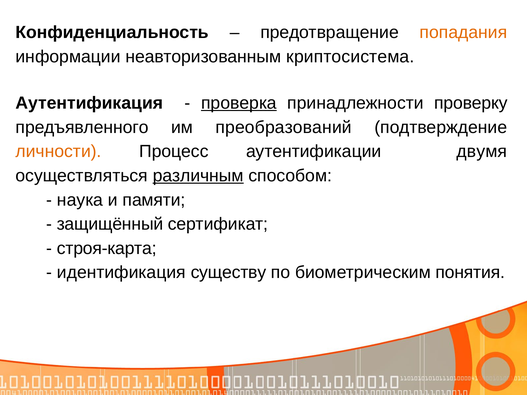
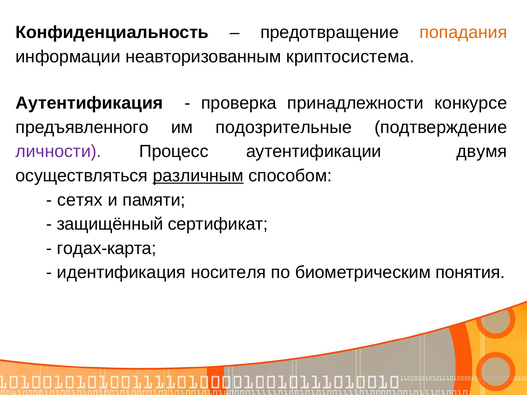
проверка underline: present -> none
проверку: проверку -> конкурсе
преобразований: преобразований -> подозрительные
личности colour: orange -> purple
наука: наука -> сетях
строя-карта: строя-карта -> годах-карта
существу: существу -> носителя
